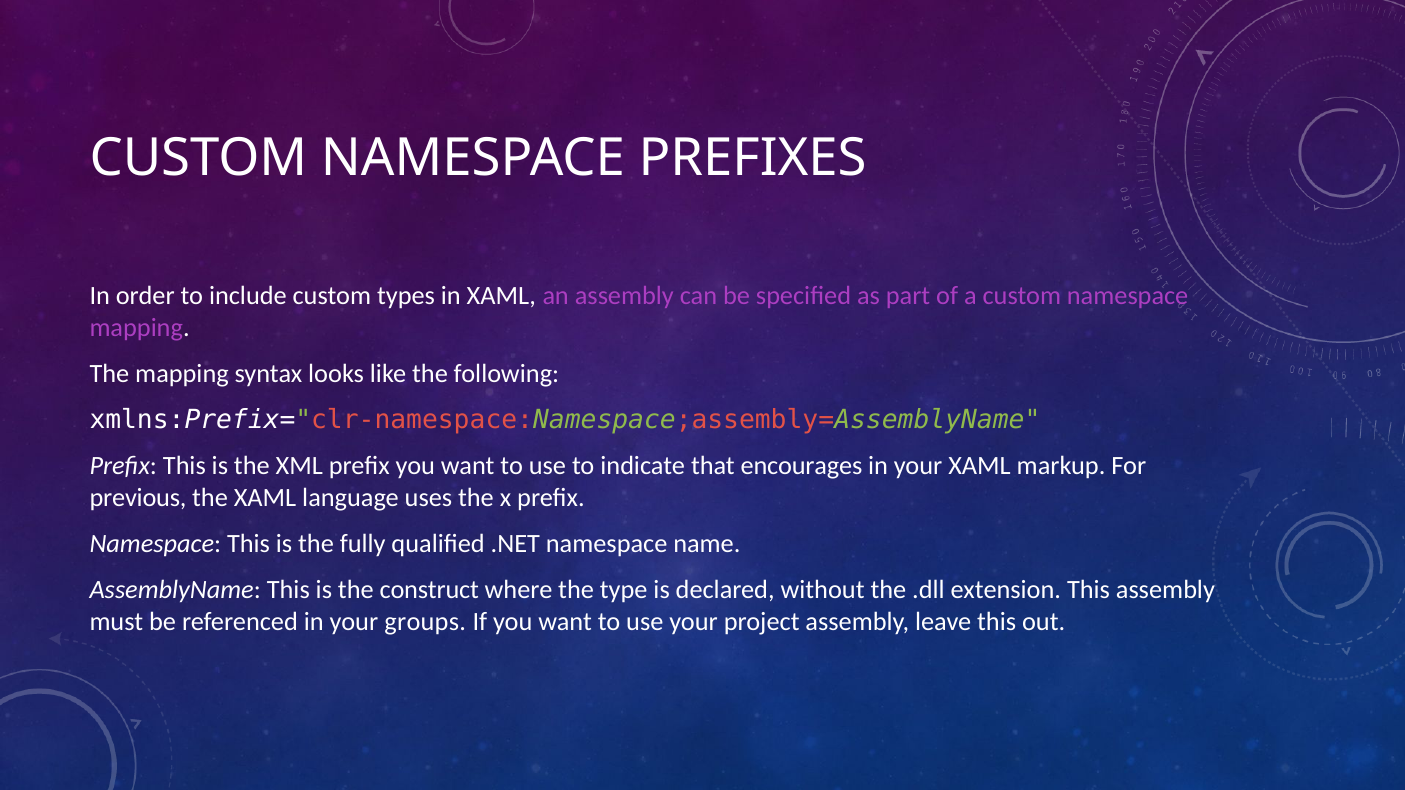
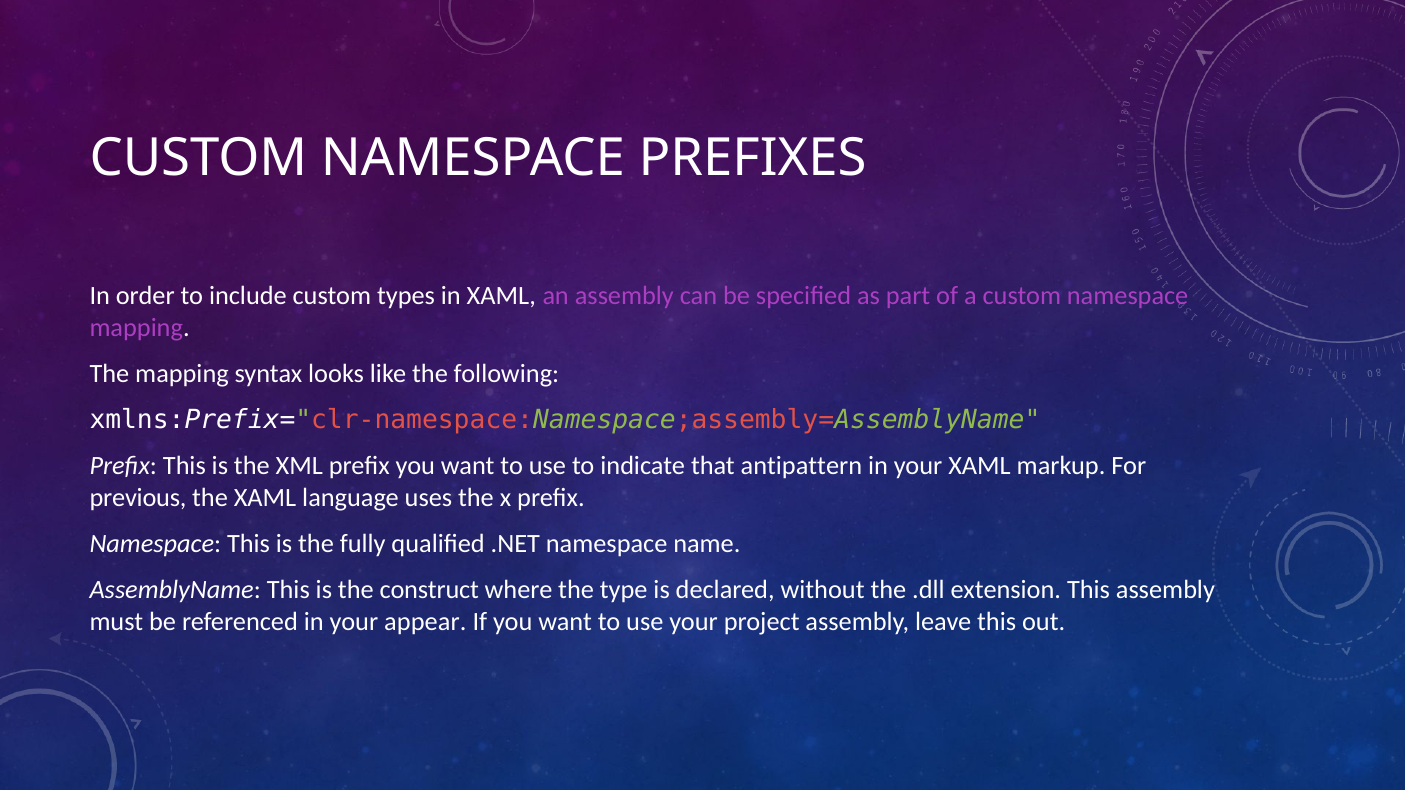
encourages: encourages -> antipattern
groups: groups -> appear
